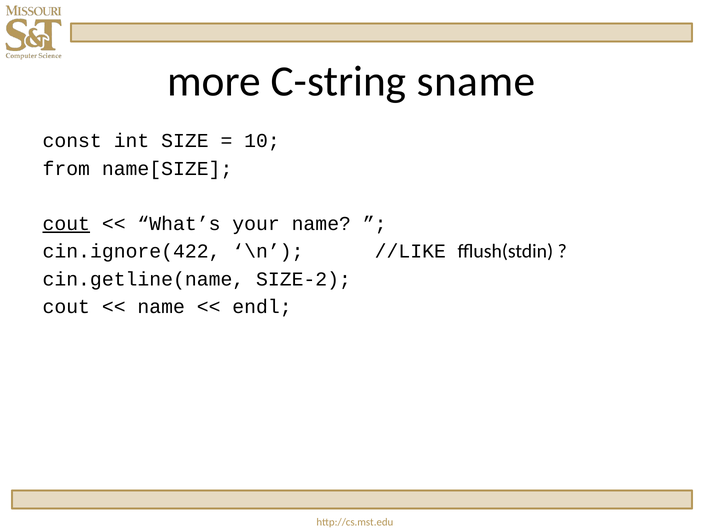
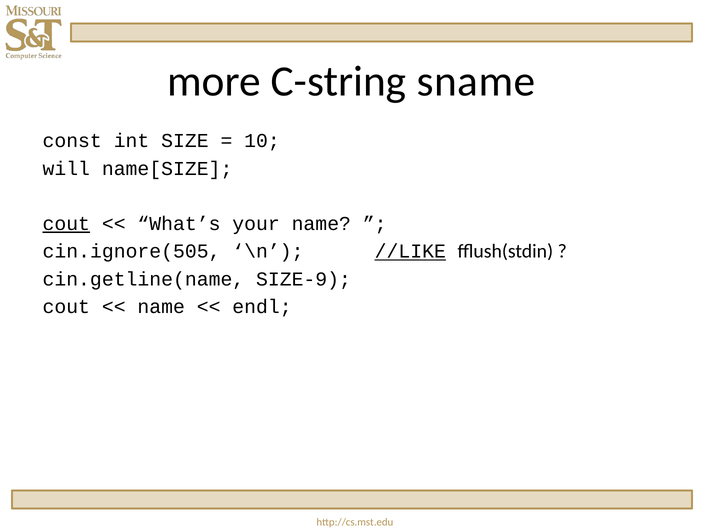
from: from -> will
cin.ignore(422: cin.ignore(422 -> cin.ignore(505
//LIKE underline: none -> present
SIZE-2: SIZE-2 -> SIZE-9
